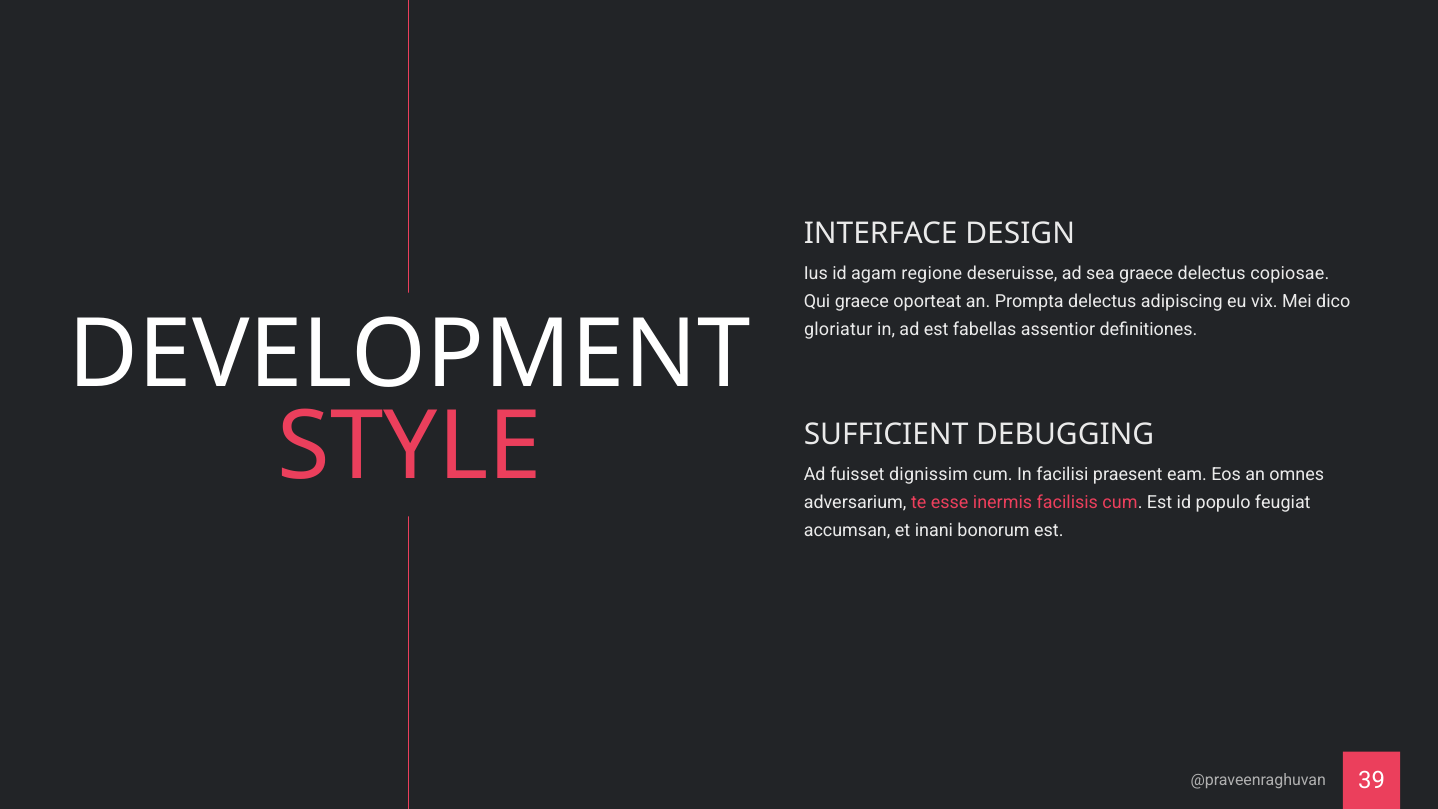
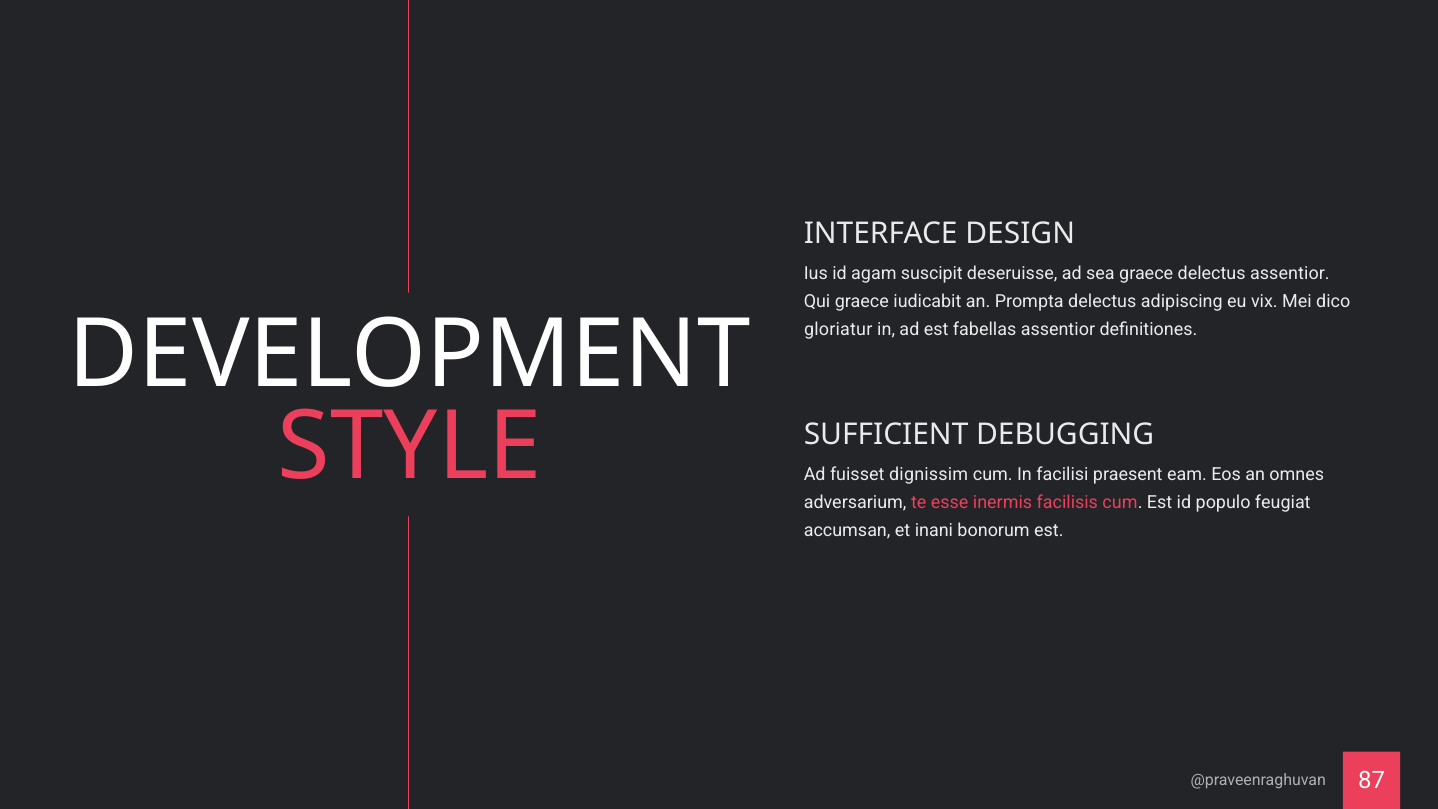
regione: regione -> suscipit
delectus copiosae: copiosae -> assentior
oporteat: oporteat -> iudicabit
39: 39 -> 87
